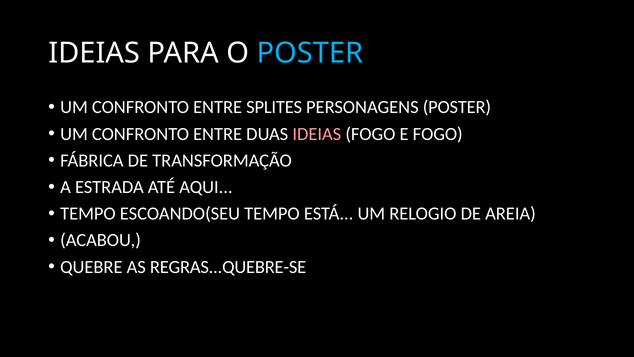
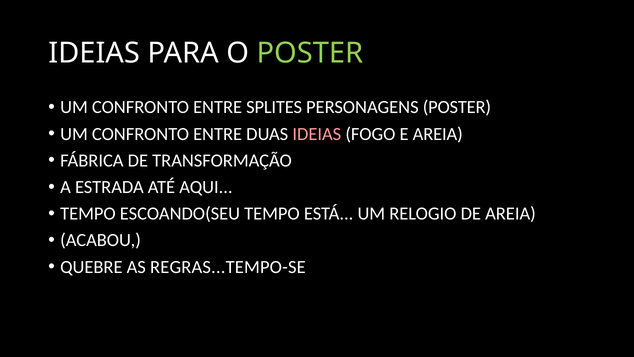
POSTER at (310, 53) colour: light blue -> light green
E FOGO: FOGO -> AREIA
REGRAS...QUEBRE-SE: REGRAS...QUEBRE-SE -> REGRAS...TEMPO-SE
